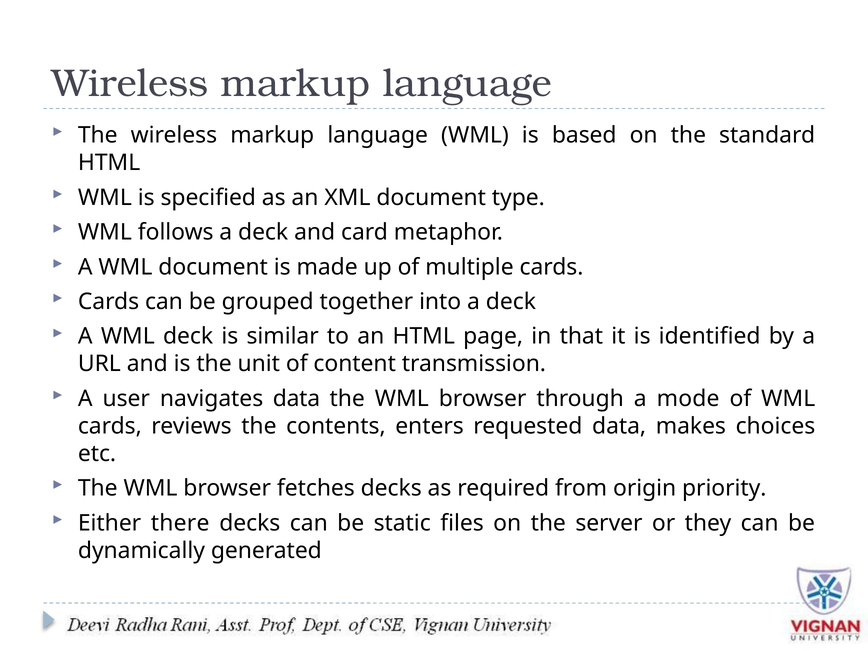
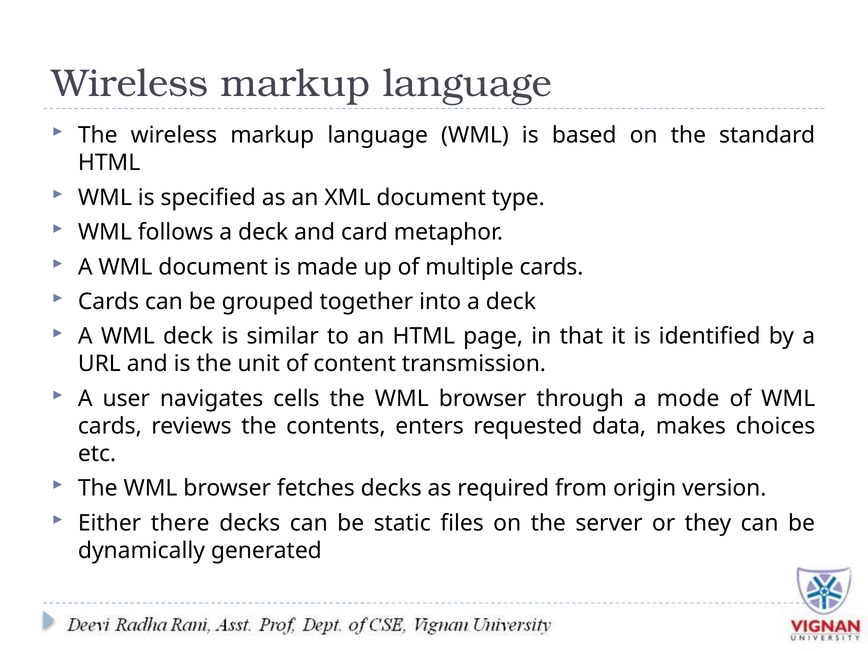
navigates data: data -> cells
priority: priority -> version
